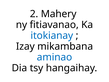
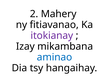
itokianay colour: blue -> purple
